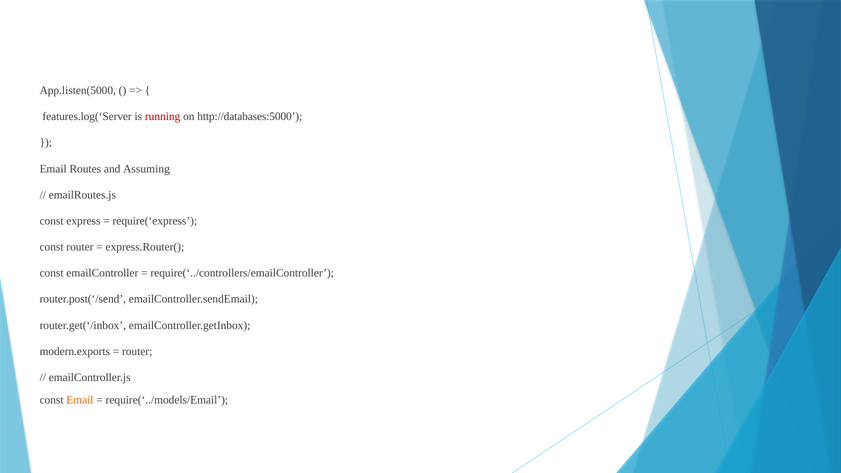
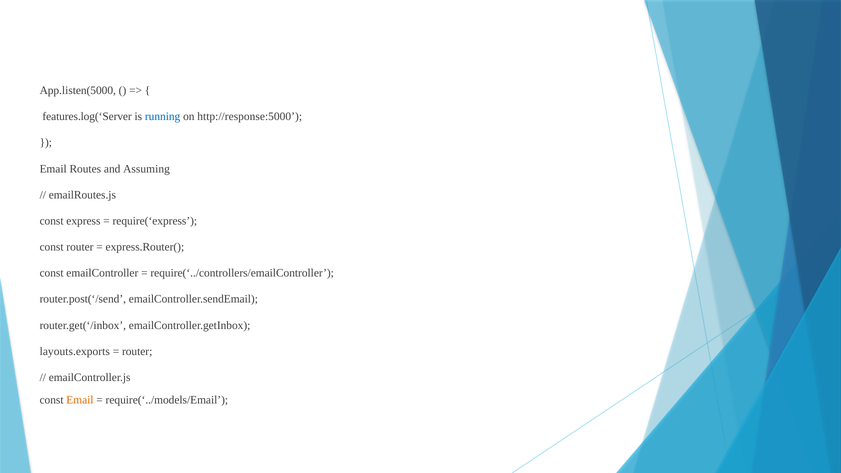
running colour: red -> blue
http://databases:5000: http://databases:5000 -> http://response:5000
modern.exports: modern.exports -> layouts.exports
